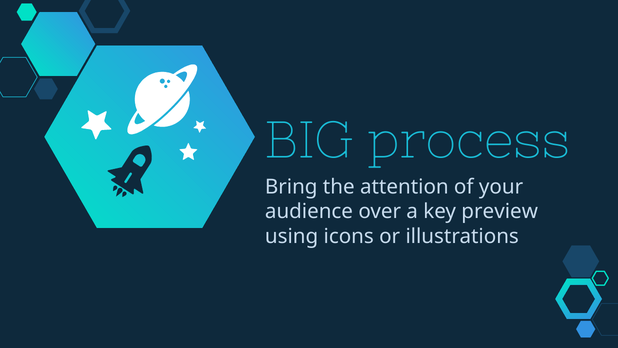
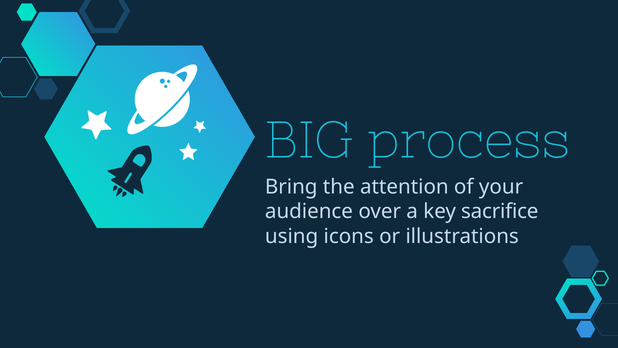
preview: preview -> sacrifice
